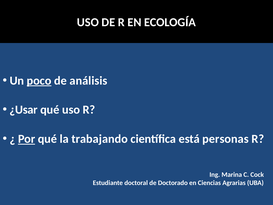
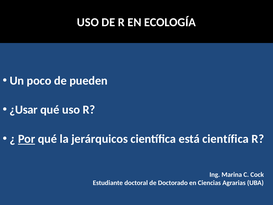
poco underline: present -> none
análisis: análisis -> pueden
trabajando: trabajando -> jerárquicos
está personas: personas -> científica
